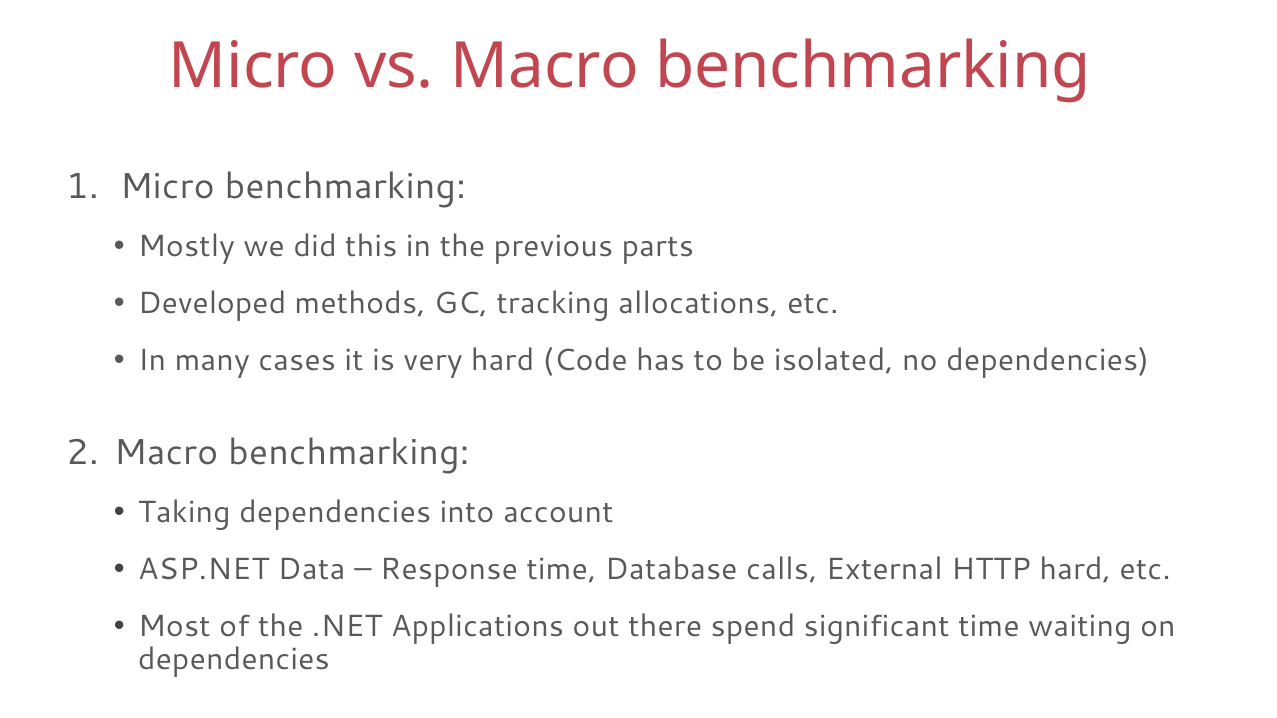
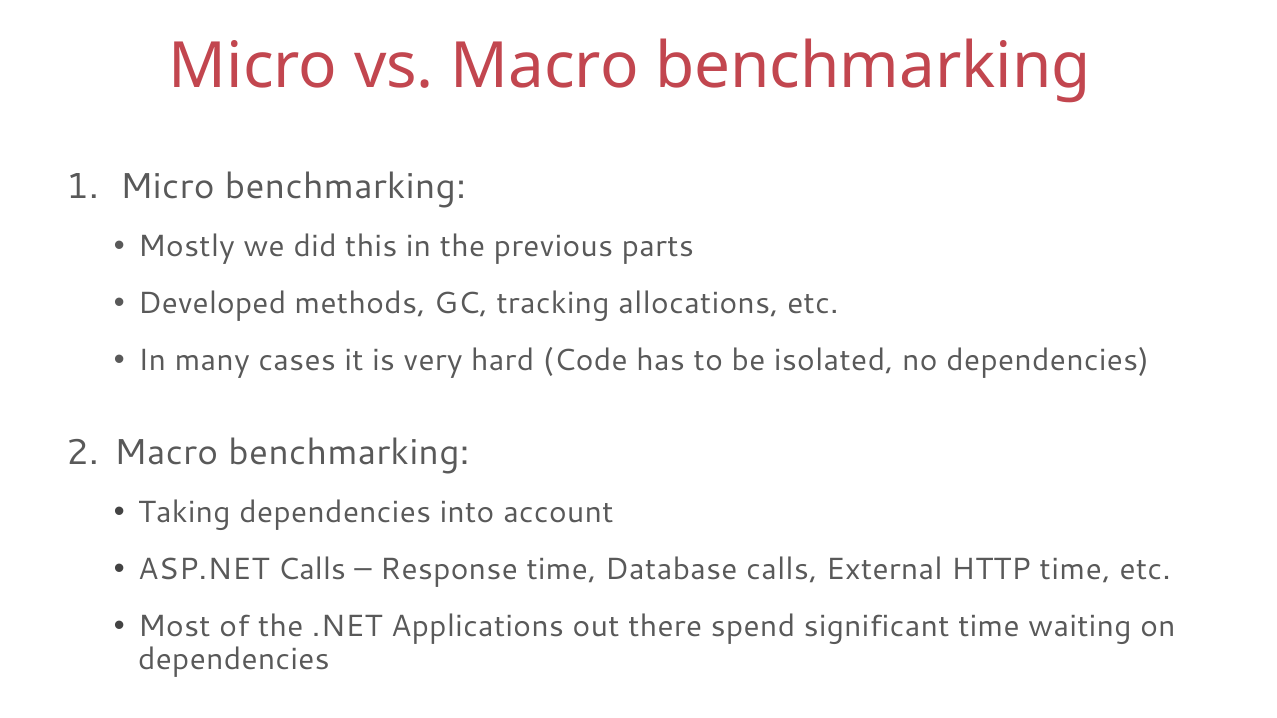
ASP.NET Data: Data -> Calls
HTTP hard: hard -> time
